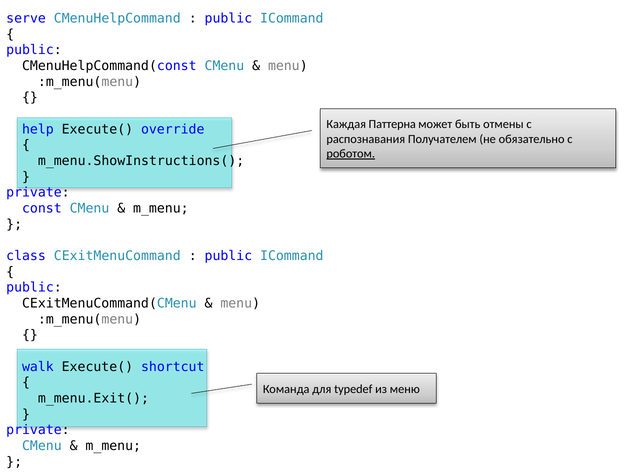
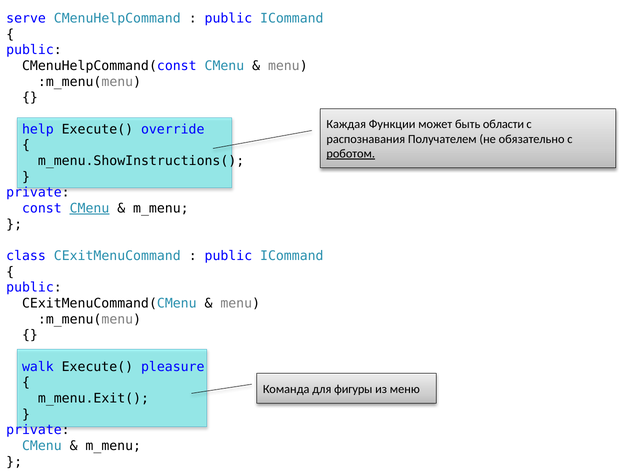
Паттерна: Паттерна -> Функции
отмены: отмены -> области
CMenu at (89, 208) underline: none -> present
shortcut: shortcut -> pleasure
typedef: typedef -> фигуры
